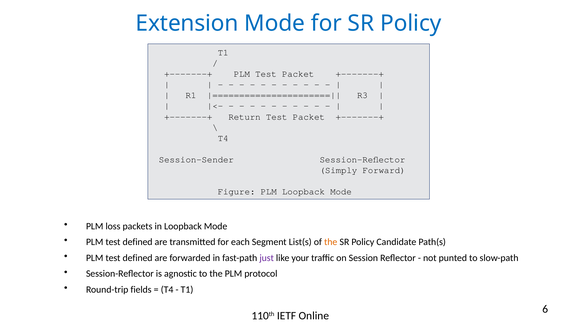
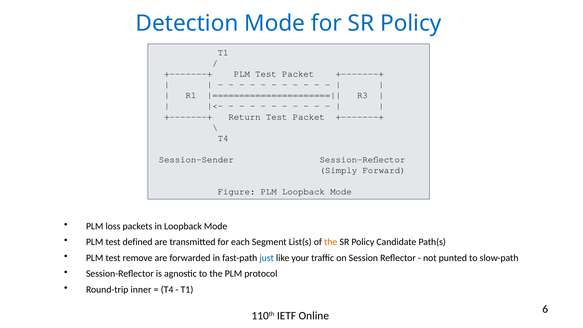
Extension: Extension -> Detection
defined at (138, 258): defined -> remove
just colour: purple -> blue
fields: fields -> inner
